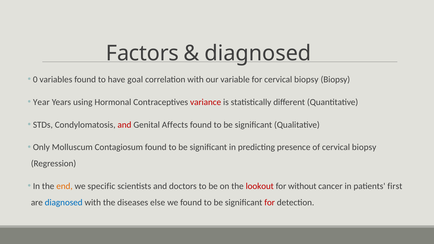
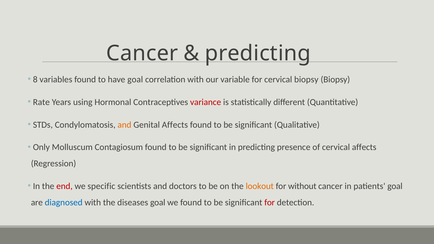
Factors at (142, 53): Factors -> Cancer
diagnosed at (258, 53): diagnosed -> predicting
0: 0 -> 8
Year: Year -> Rate
and at (124, 125) colour: red -> orange
of cervical biopsy: biopsy -> affects
end colour: orange -> red
lookout colour: red -> orange
patients first: first -> goal
diseases else: else -> goal
